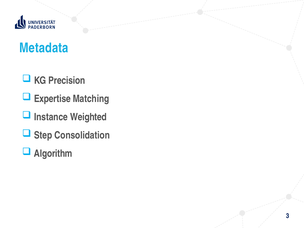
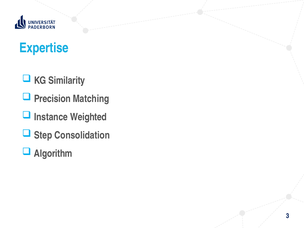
Metadata: Metadata -> Expertise
Precision: Precision -> Similarity
Expertise: Expertise -> Precision
